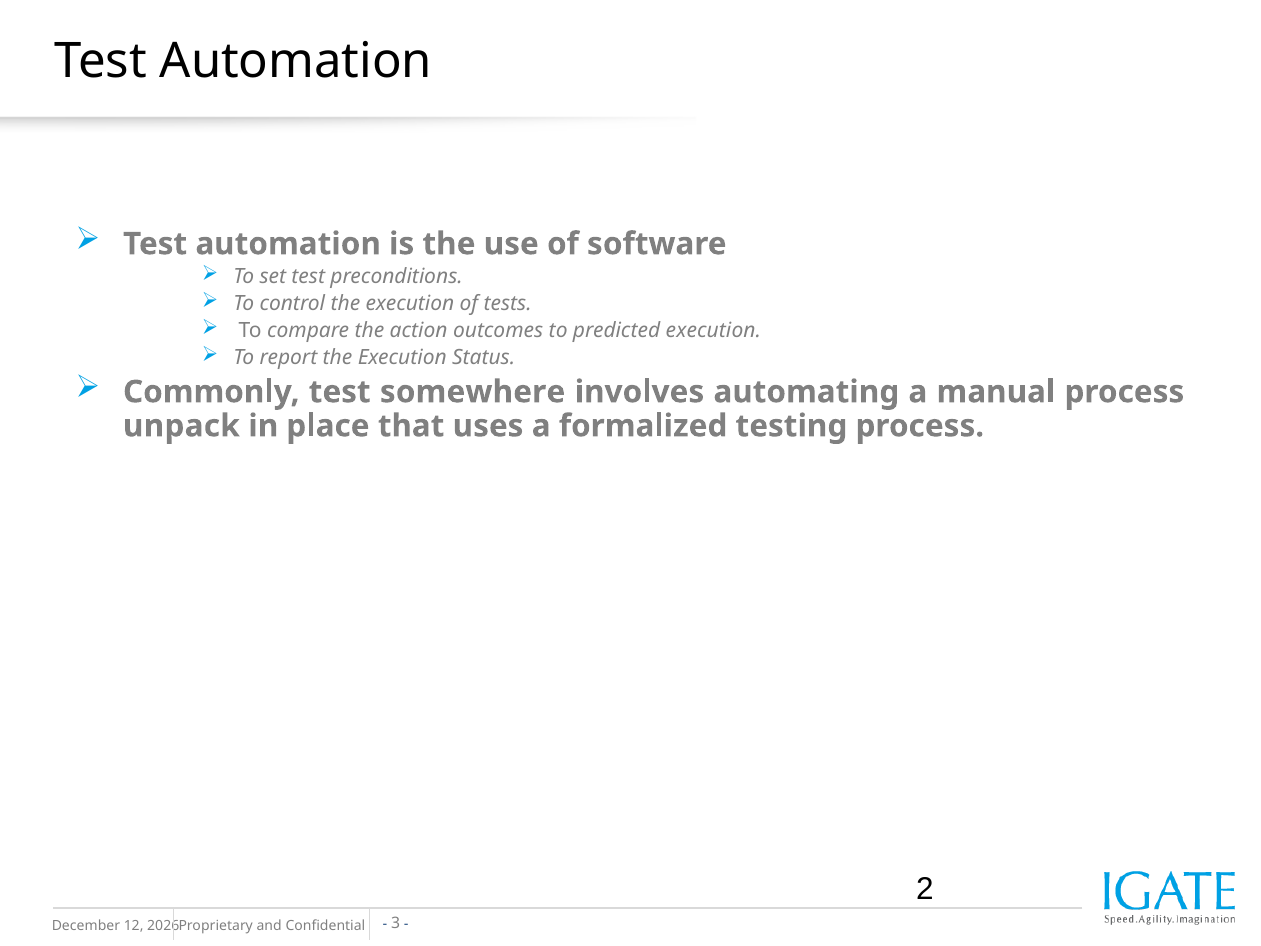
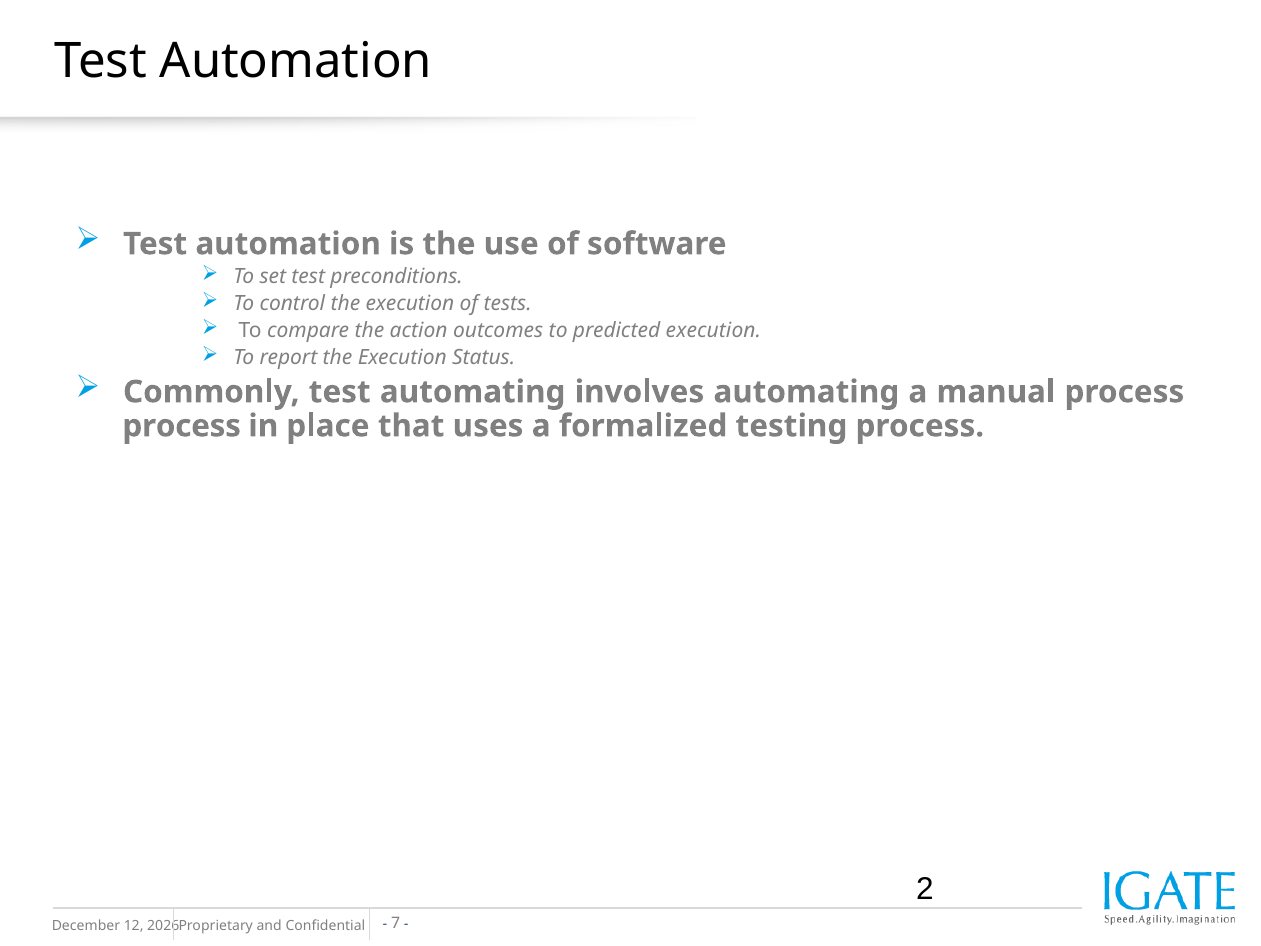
test somewhere: somewhere -> automating
unpack at (181, 426): unpack -> process
3: 3 -> 7
